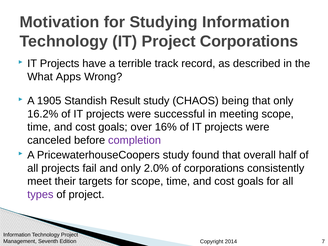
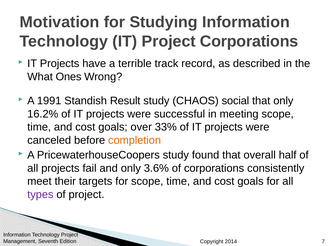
Apps: Apps -> Ones
1905: 1905 -> 1991
being: being -> social
16%: 16% -> 33%
completion colour: purple -> orange
2.0%: 2.0% -> 3.6%
